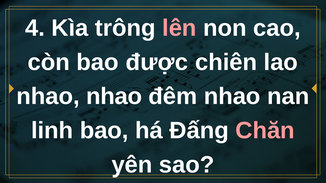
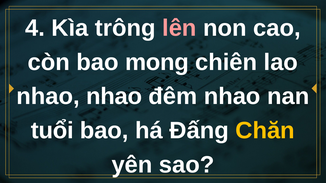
được: được -> mong
linh: linh -> tuổi
Chăn colour: pink -> yellow
